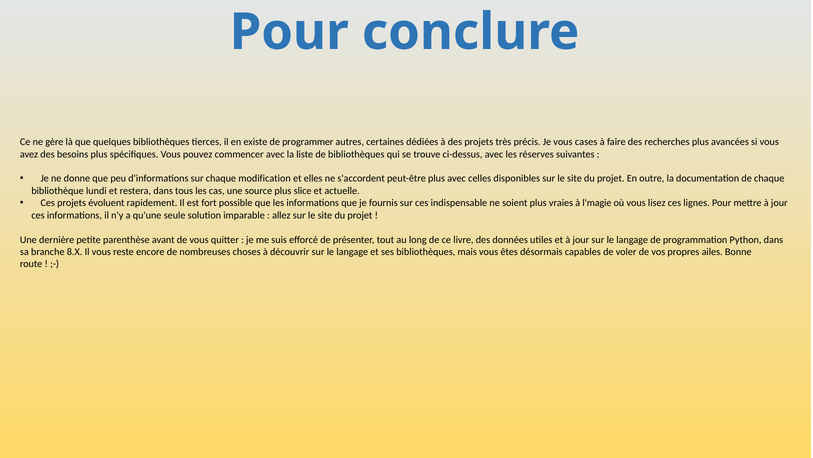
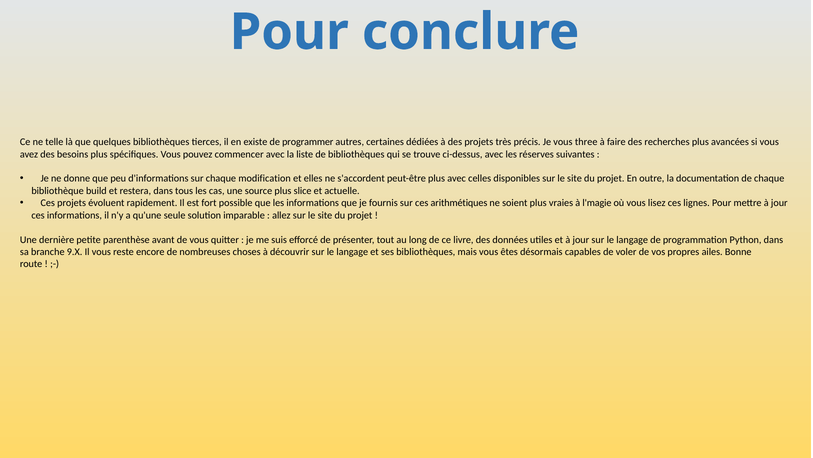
gère: gère -> telle
cases: cases -> three
lundi: lundi -> build
indispensable: indispensable -> arithmétiques
8.X: 8.X -> 9.X
